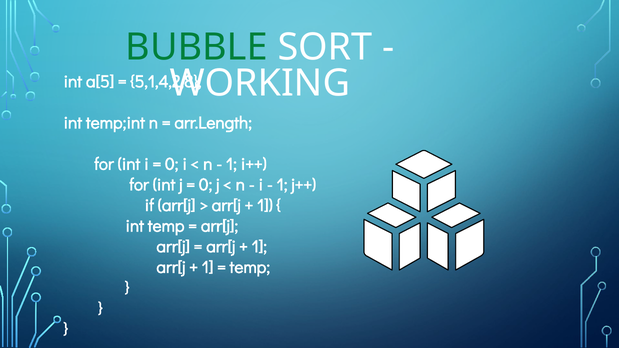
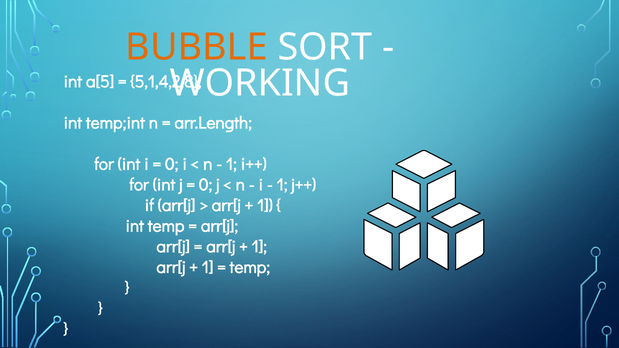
BUBBLE colour: green -> orange
